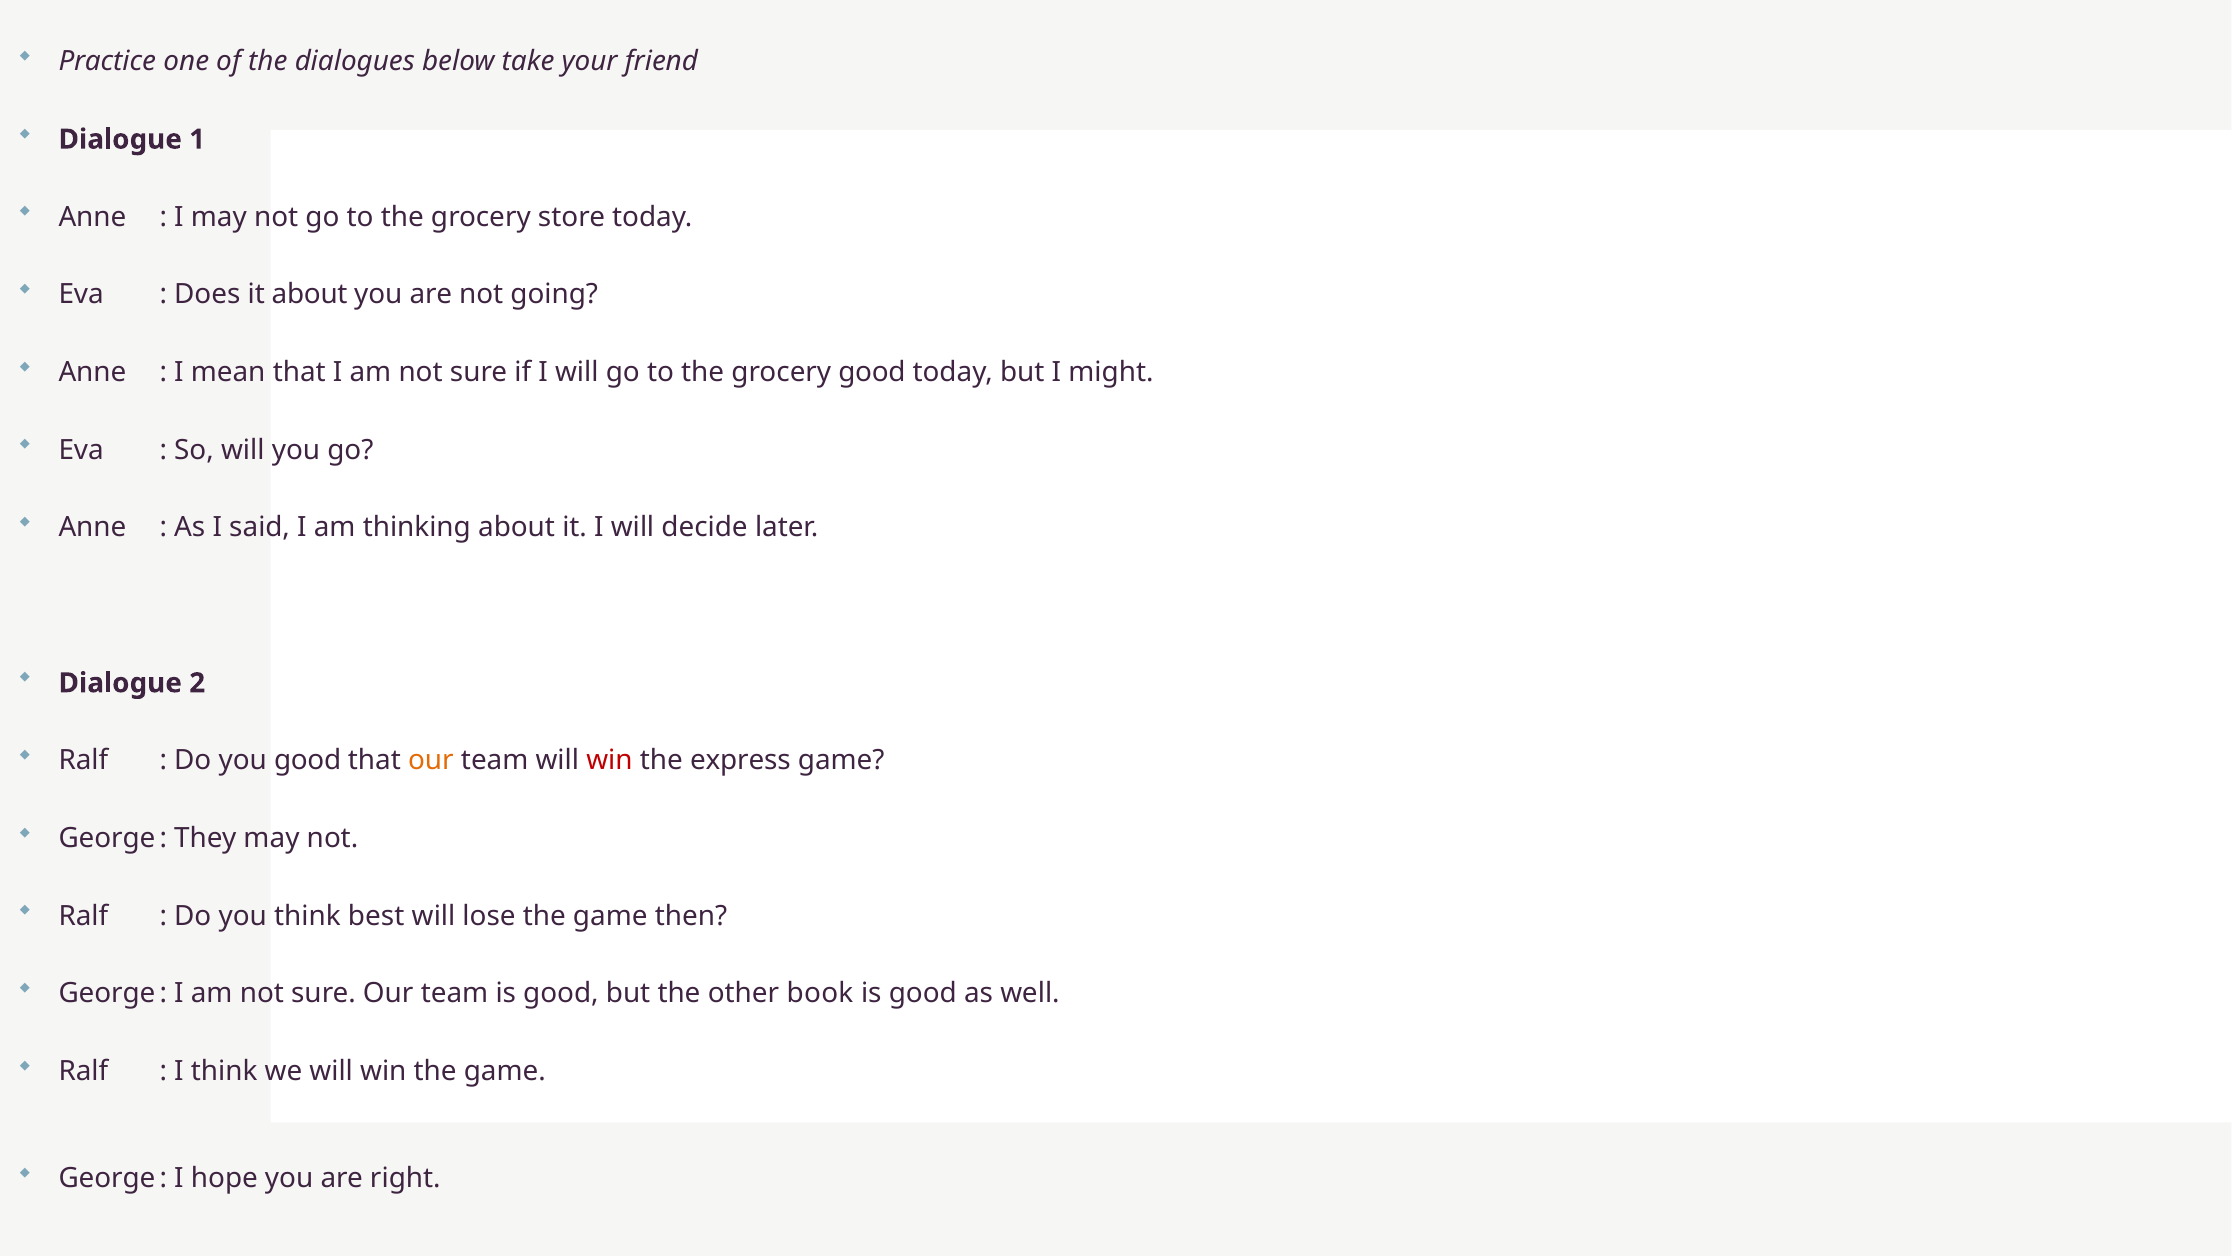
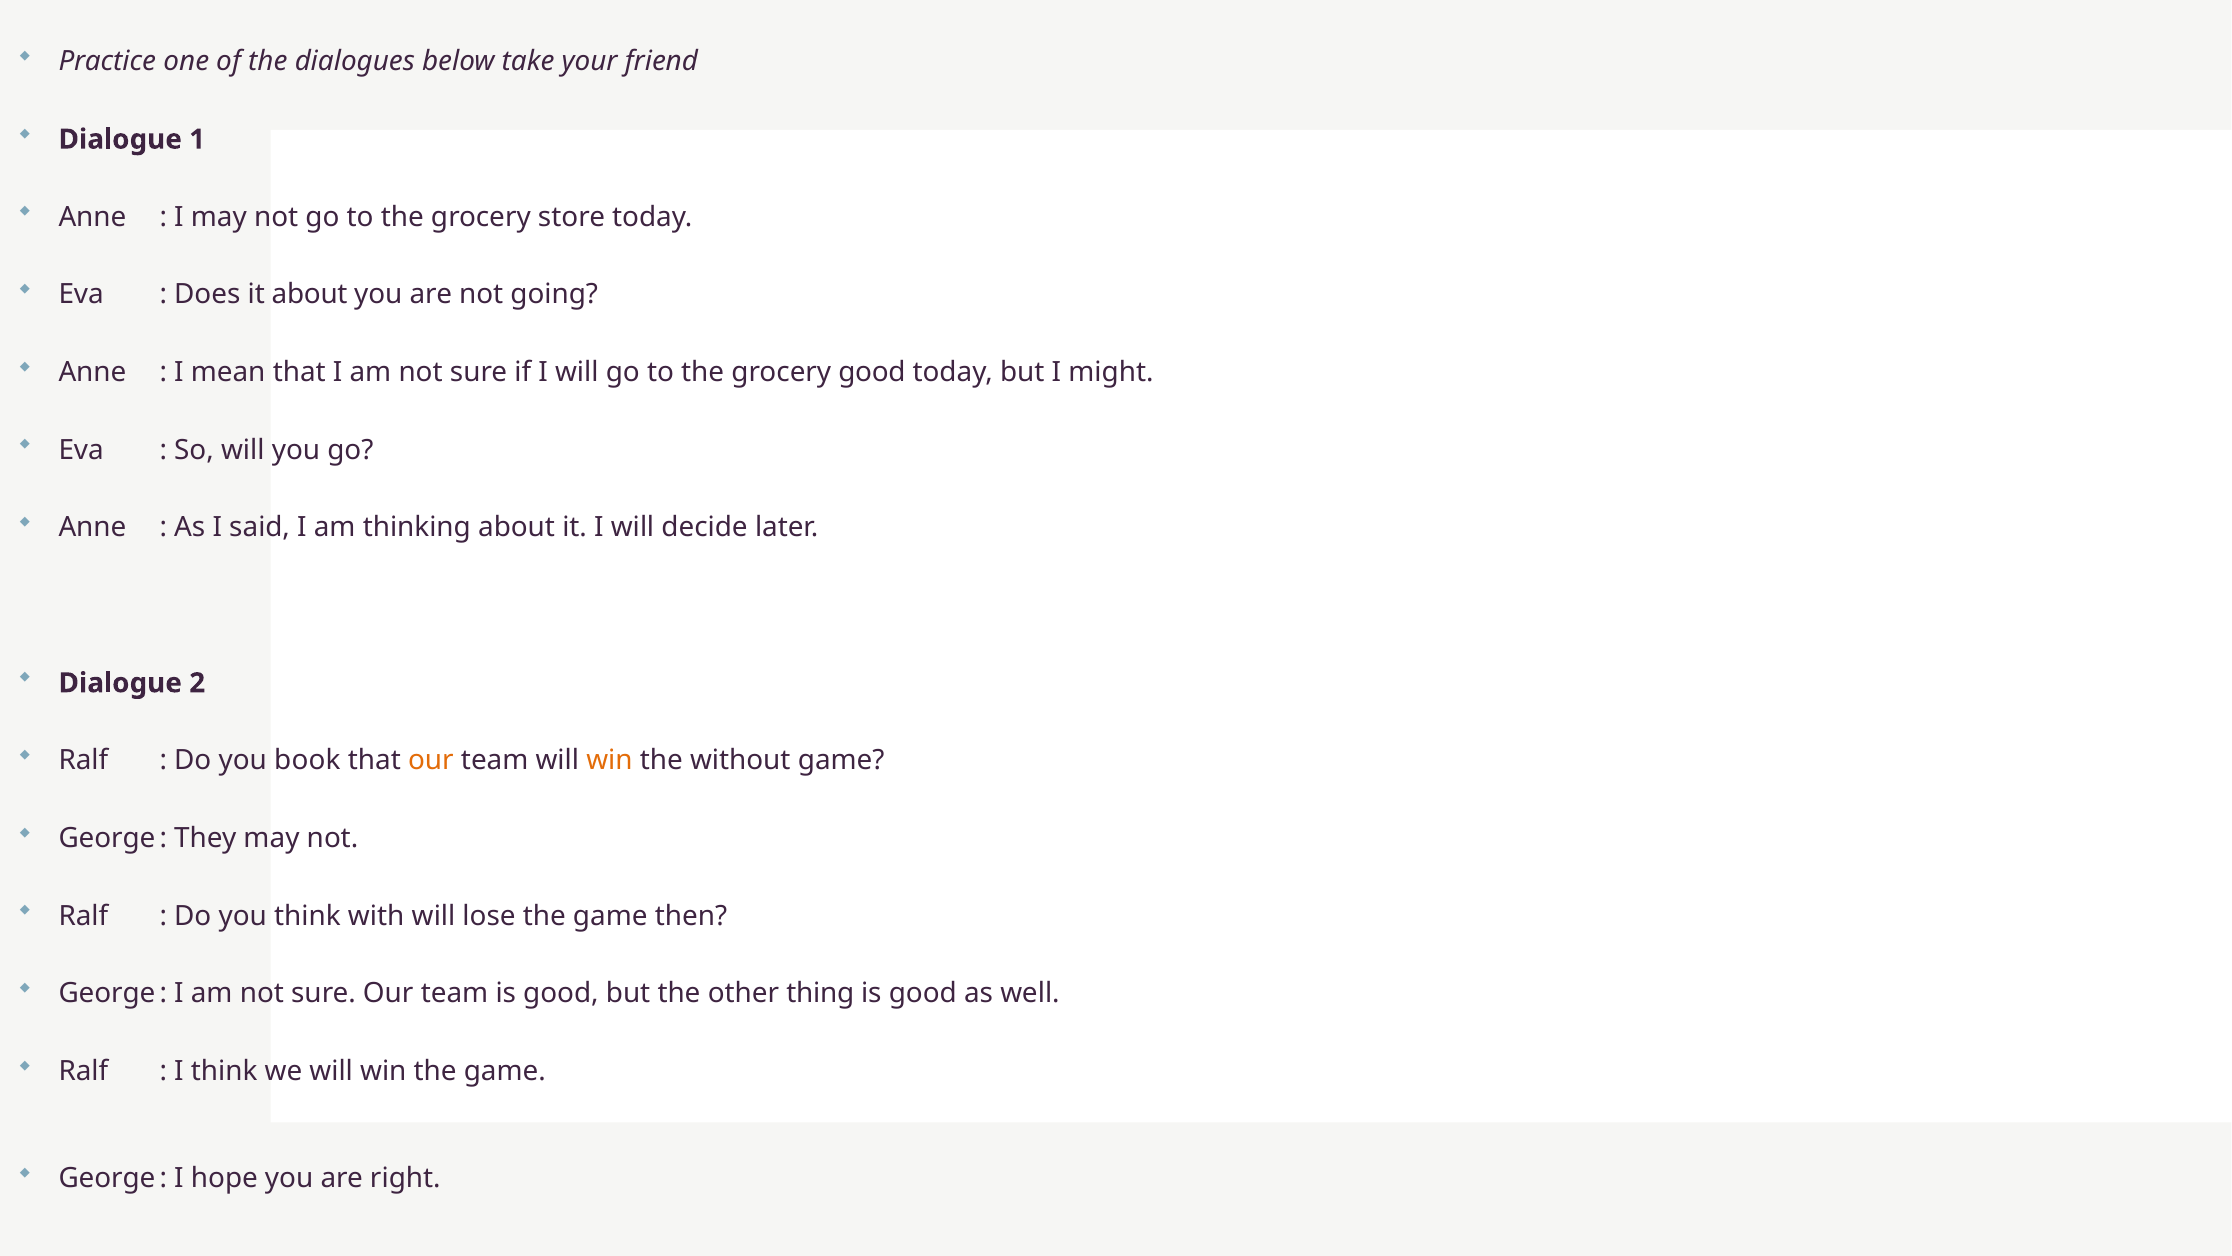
you good: good -> book
win at (610, 760) colour: red -> orange
express: express -> without
best: best -> with
book: book -> thing
